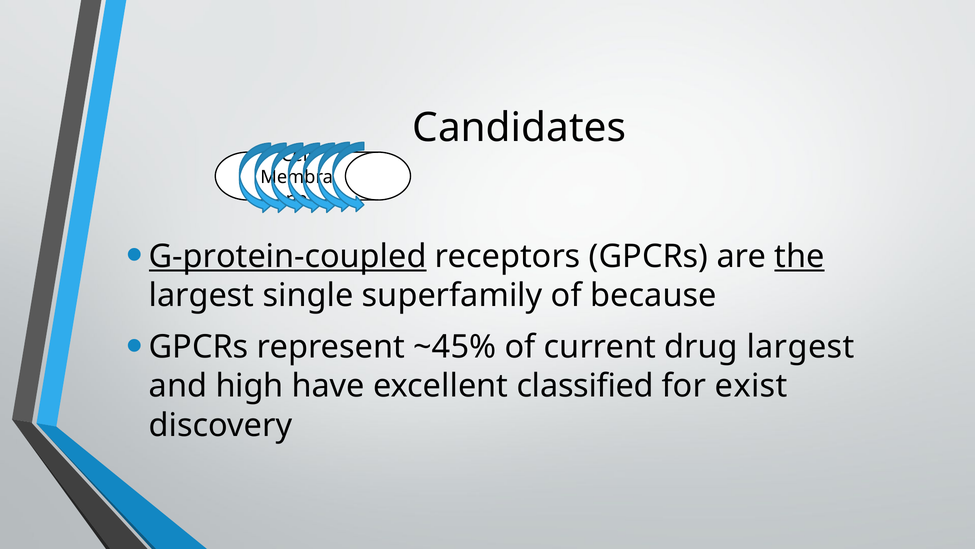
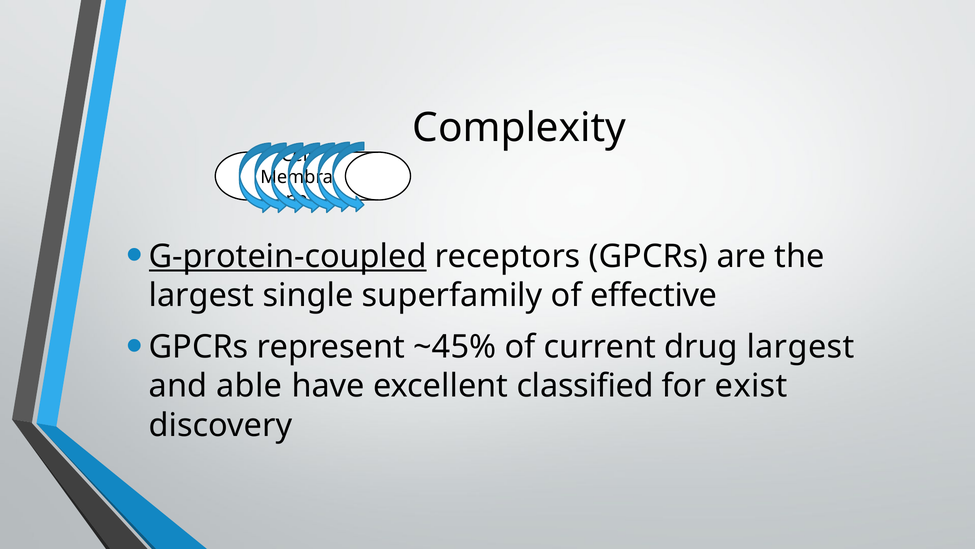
Candidates: Candidates -> Complexity
the underline: present -> none
because: because -> effective
high: high -> able
